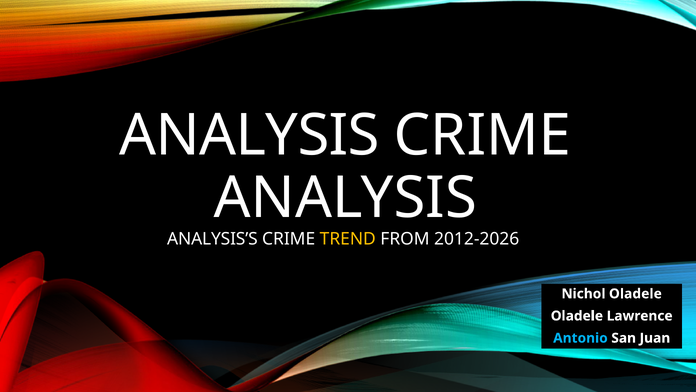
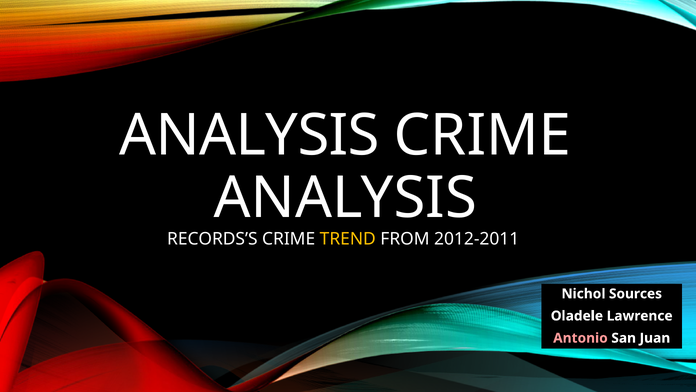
ANALYSIS’S: ANALYSIS’S -> RECORDS’S
2012-2026: 2012-2026 -> 2012-2011
Nichol Oladele: Oladele -> Sources
Antonio colour: light blue -> pink
